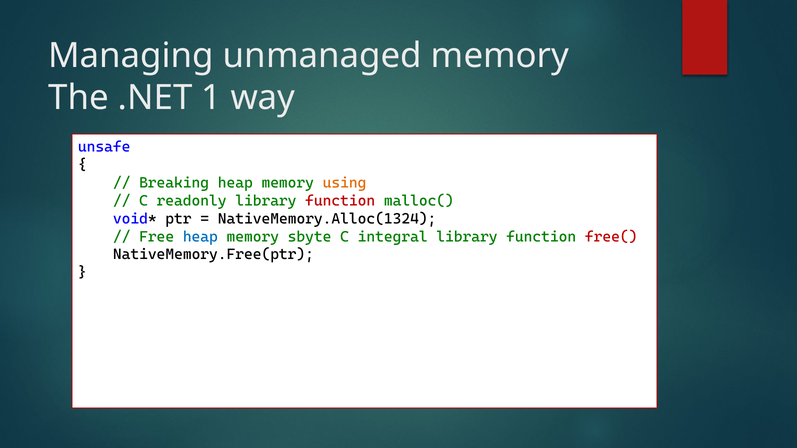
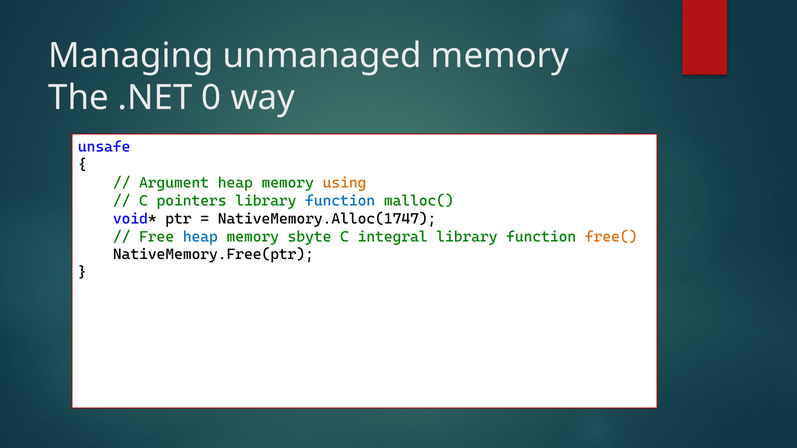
1: 1 -> 0
Breaking: Breaking -> Argument
readonly: readonly -> pointers
function at (340, 201) colour: red -> blue
NativeMemory.Alloc(1324: NativeMemory.Alloc(1324 -> NativeMemory.Alloc(1747
free( colour: red -> orange
